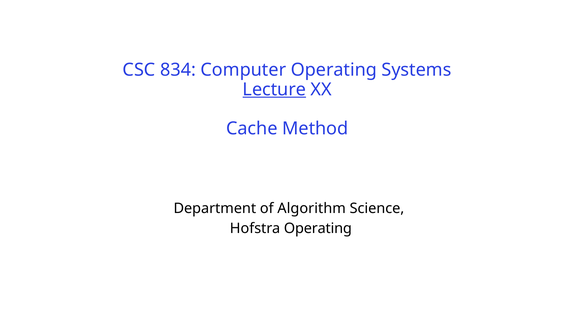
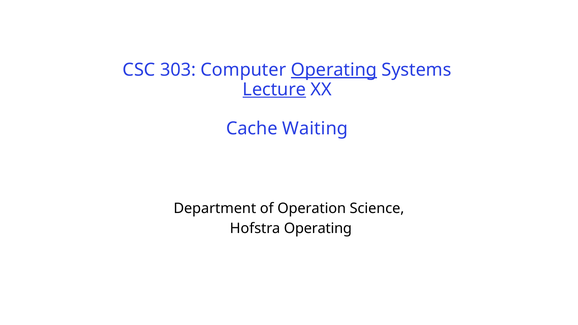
834: 834 -> 303
Operating at (334, 70) underline: none -> present
Method: Method -> Waiting
Algorithm: Algorithm -> Operation
